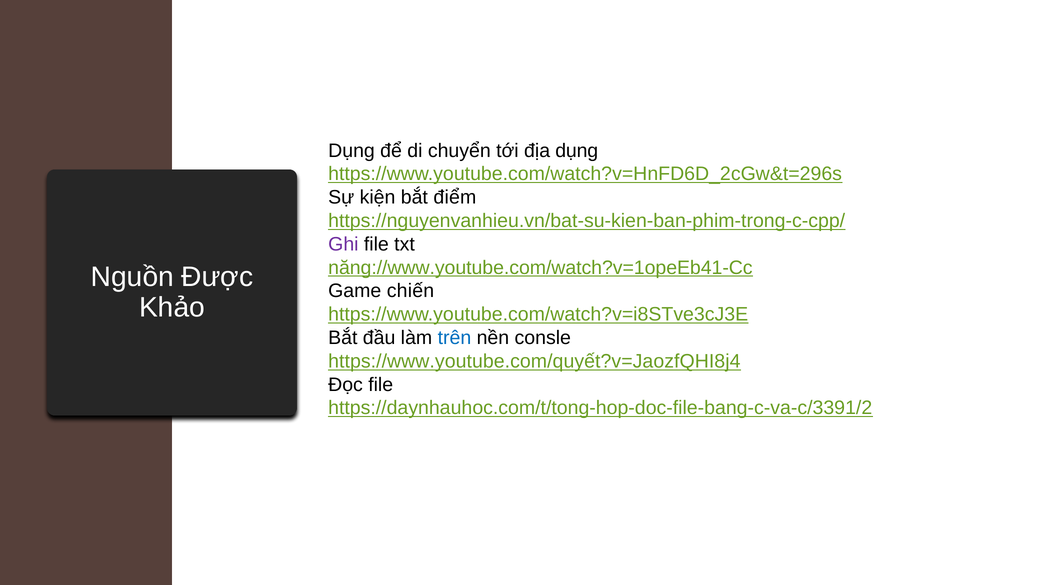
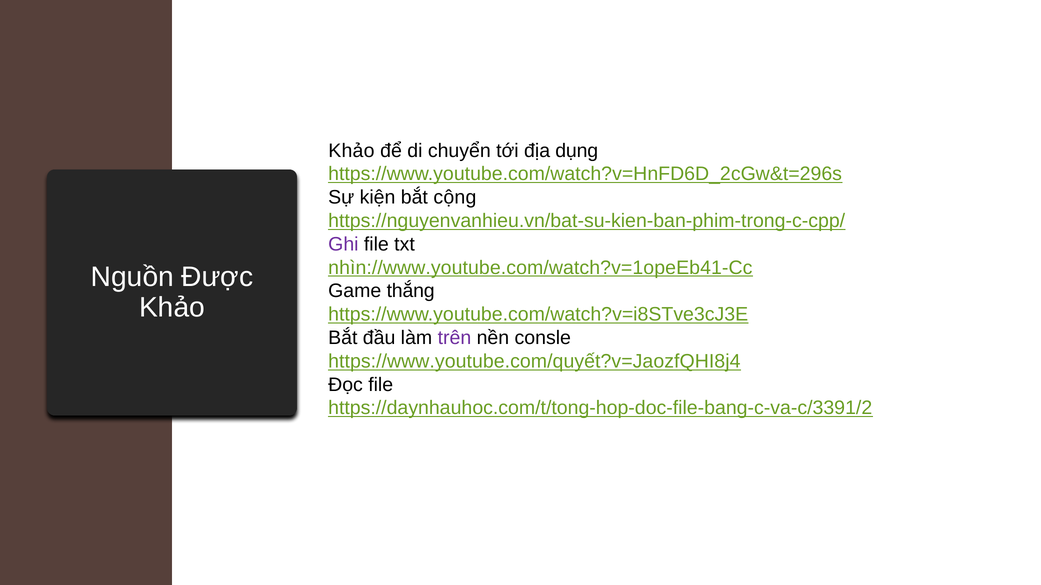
Dụng at (352, 151): Dụng -> Khảo
điểm: điểm -> cộng
năng://www.youtube.com/watch?v=1opeEb41-Cc: năng://www.youtube.com/watch?v=1opeEb41-Cc -> nhìn://www.youtube.com/watch?v=1opeEb41-Cc
chiến: chiến -> thắng
trên colour: blue -> purple
